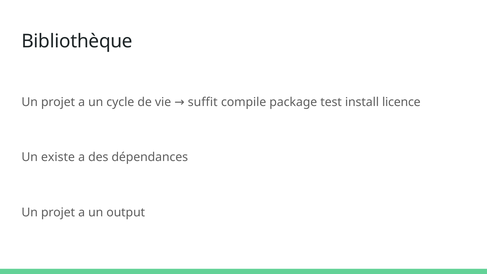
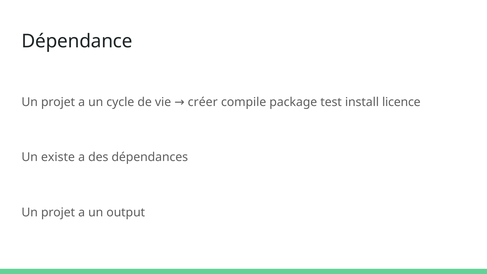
Bibliothèque: Bibliothèque -> Dépendance
suffit: suffit -> créer
